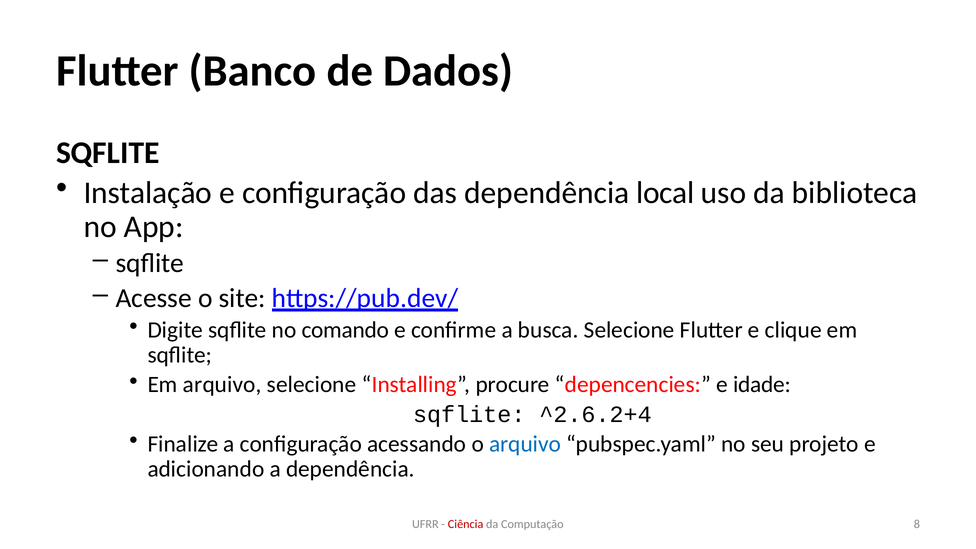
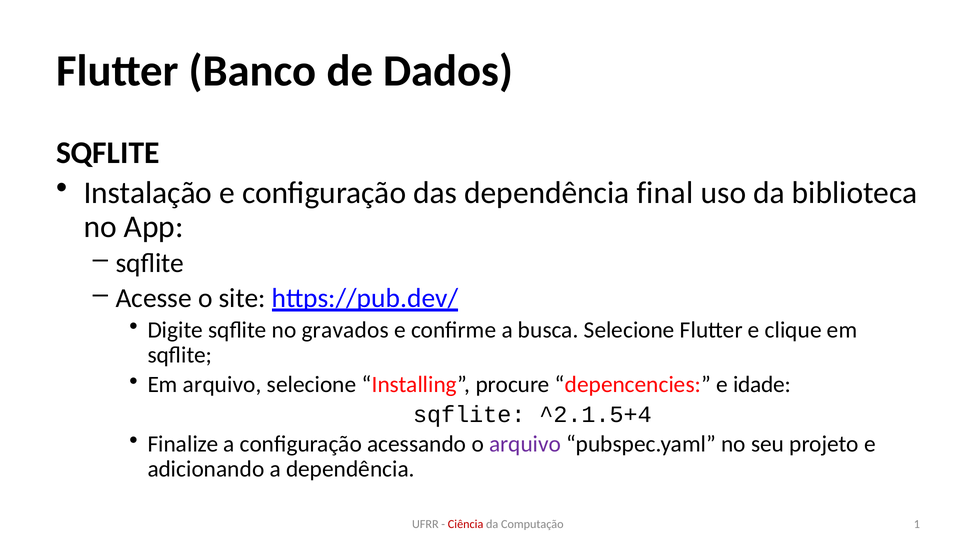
local: local -> final
comando: comando -> gravados
^2.6.2+4: ^2.6.2+4 -> ^2.1.5+4
arquivo at (525, 444) colour: blue -> purple
8: 8 -> 1
